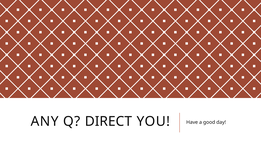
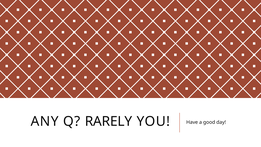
DIRECT: DIRECT -> RARELY
